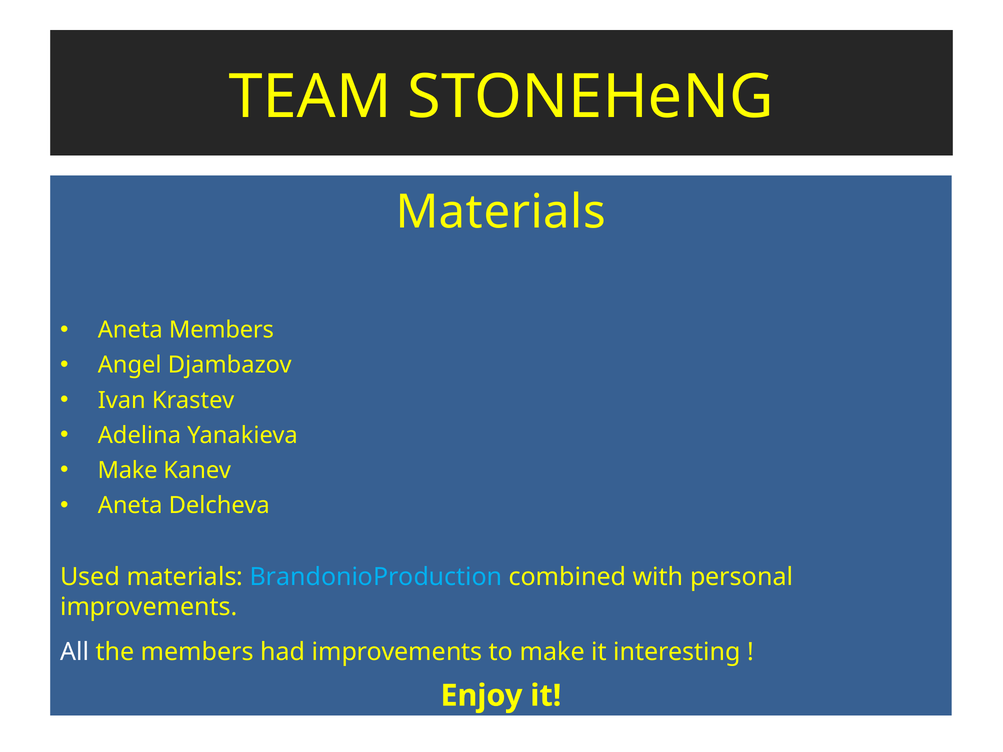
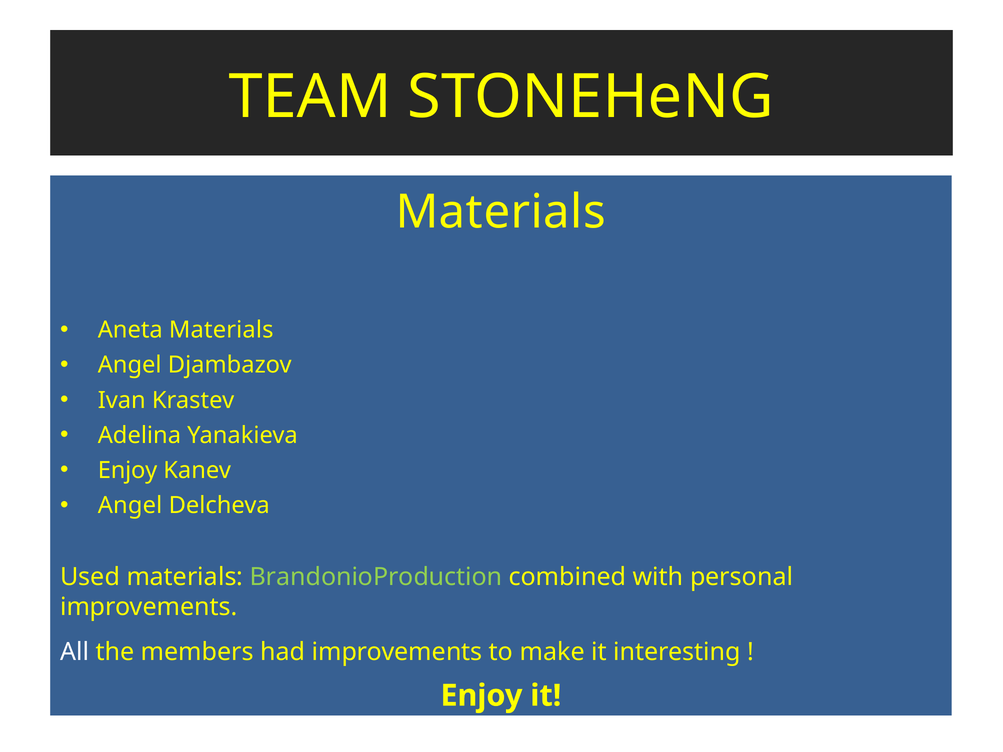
Aneta Members: Members -> Materials
Make at (128, 471): Make -> Enjoy
Aneta at (130, 506): Aneta -> Angel
BrandonioProduction colour: light blue -> light green
